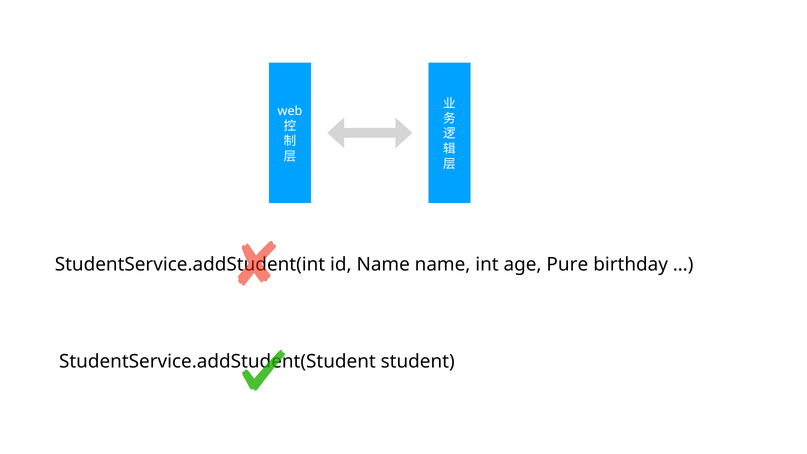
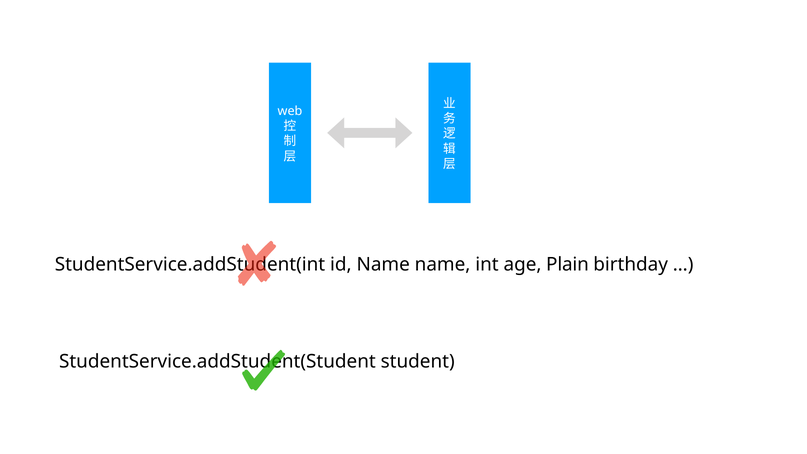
Pure: Pure -> Plain
